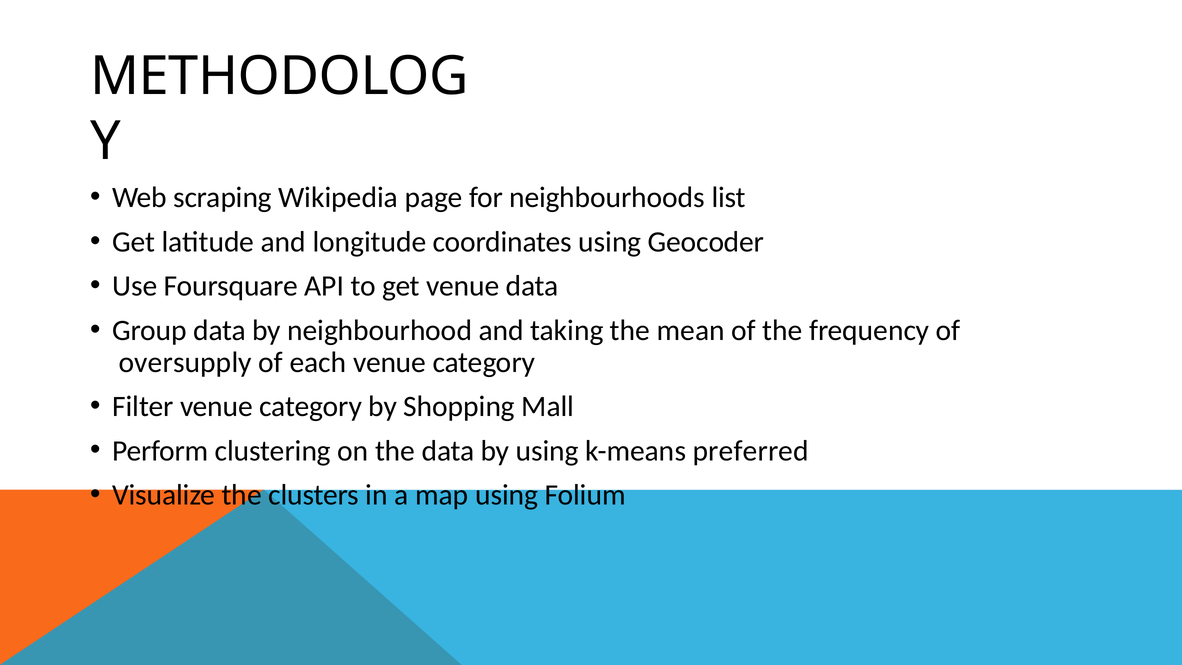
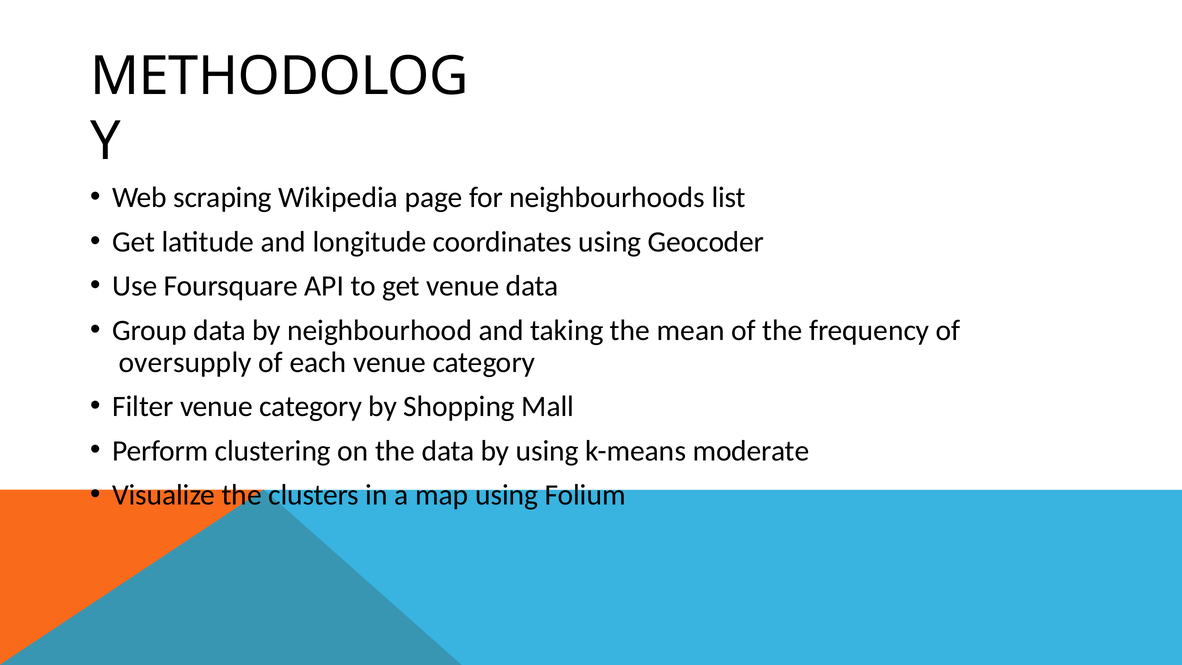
preferred: preferred -> moderate
